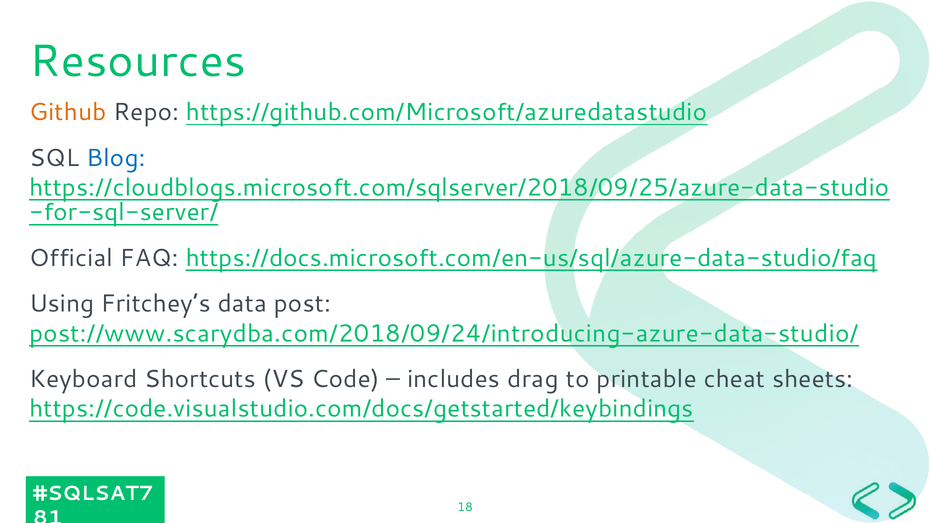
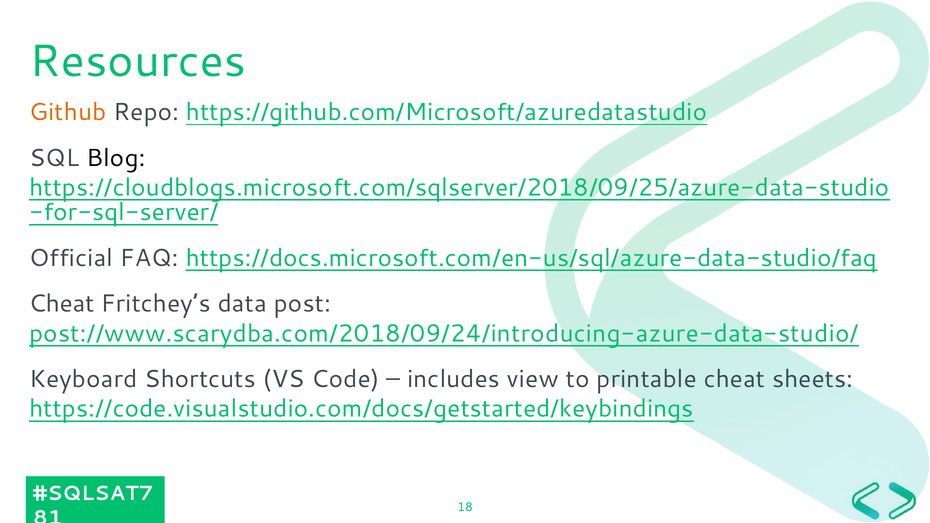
Blog colour: blue -> black
Using at (62, 304): Using -> Cheat
drag: drag -> view
